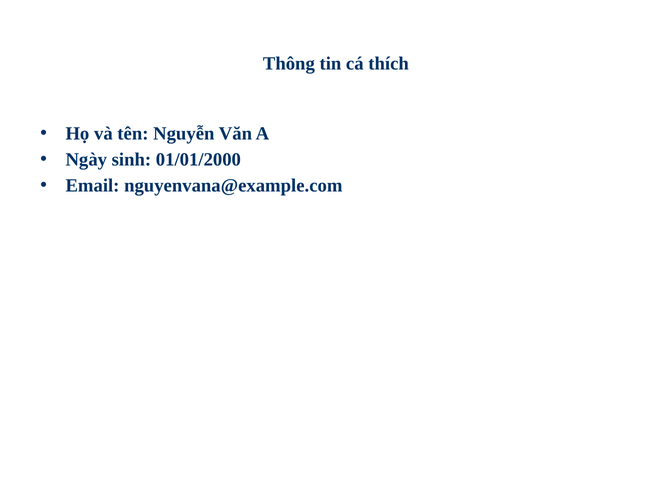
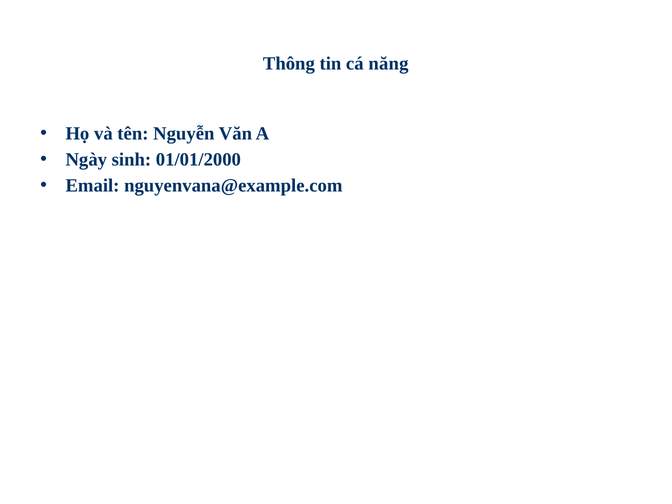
thích: thích -> năng
